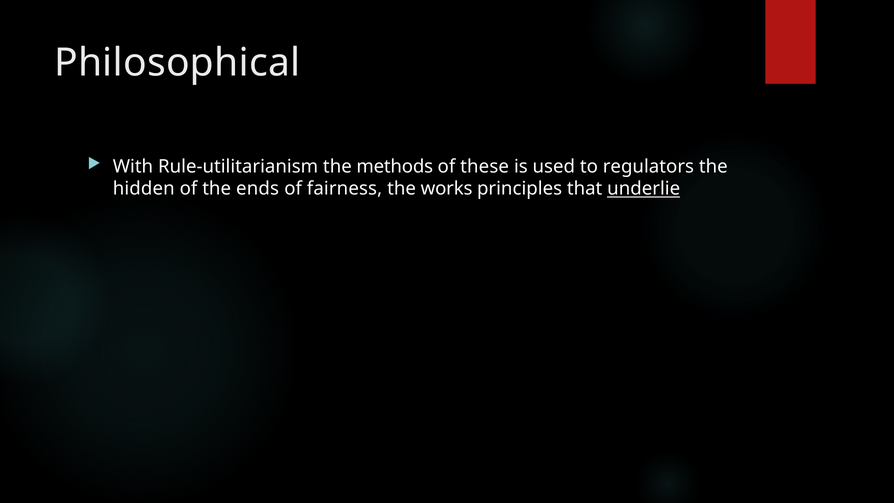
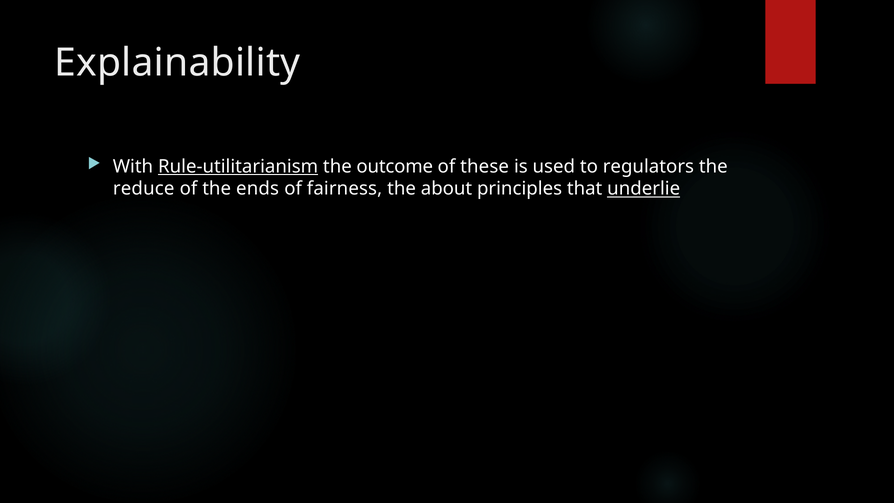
Philosophical: Philosophical -> Explainability
Rule-utilitarianism underline: none -> present
methods: methods -> outcome
hidden: hidden -> reduce
works: works -> about
